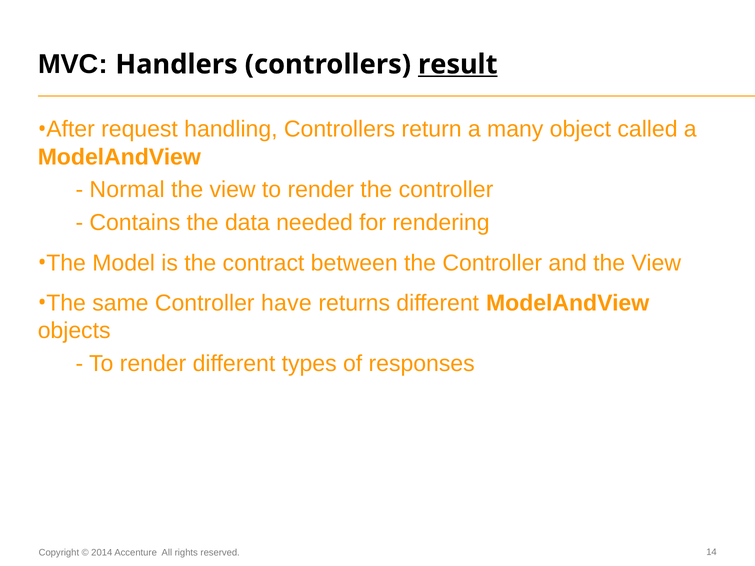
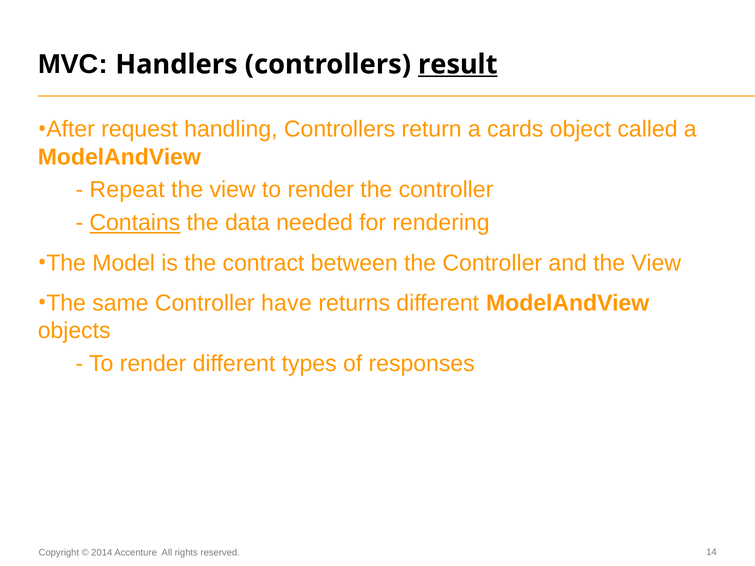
many: many -> cards
Normal: Normal -> Repeat
Contains underline: none -> present
